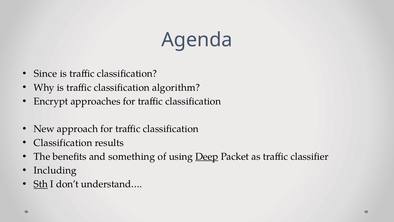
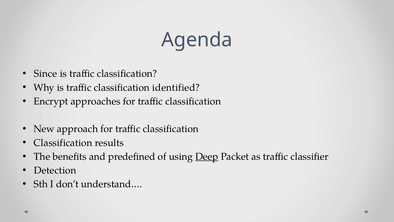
algorithm: algorithm -> identified
something: something -> predefined
Including: Including -> Detection
Sth underline: present -> none
